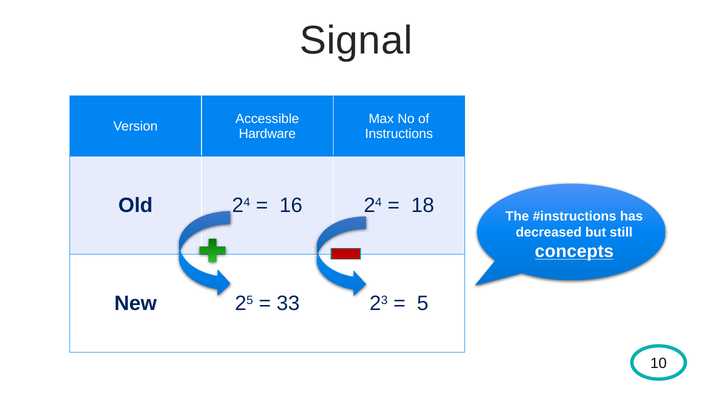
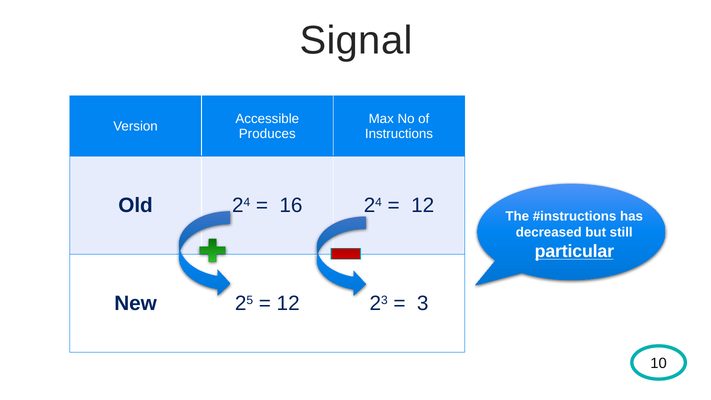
Hardware: Hardware -> Produces
18 at (423, 205): 18 -> 12
concepts: concepts -> particular
33 at (288, 303): 33 -> 12
5: 5 -> 3
